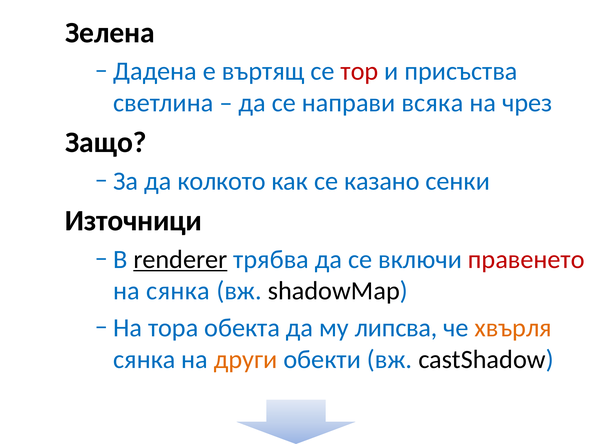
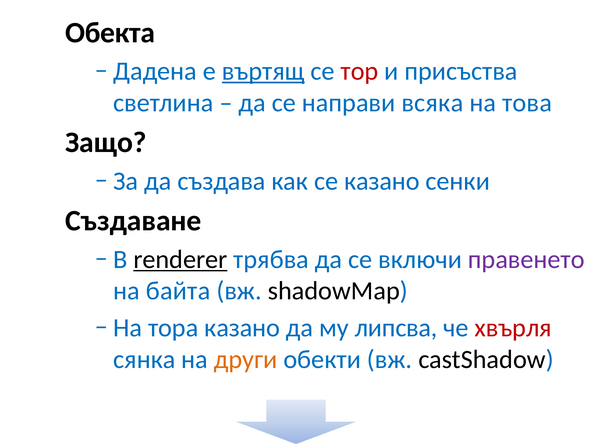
Зелена: Зелена -> Обекта
въртящ underline: none -> present
чрез: чрез -> това
колкото: колкото -> създава
Източници: Източници -> Създаване
правенето colour: red -> purple
на сянка: сянка -> байта
тора обекта: обекта -> казано
хвърля colour: orange -> red
